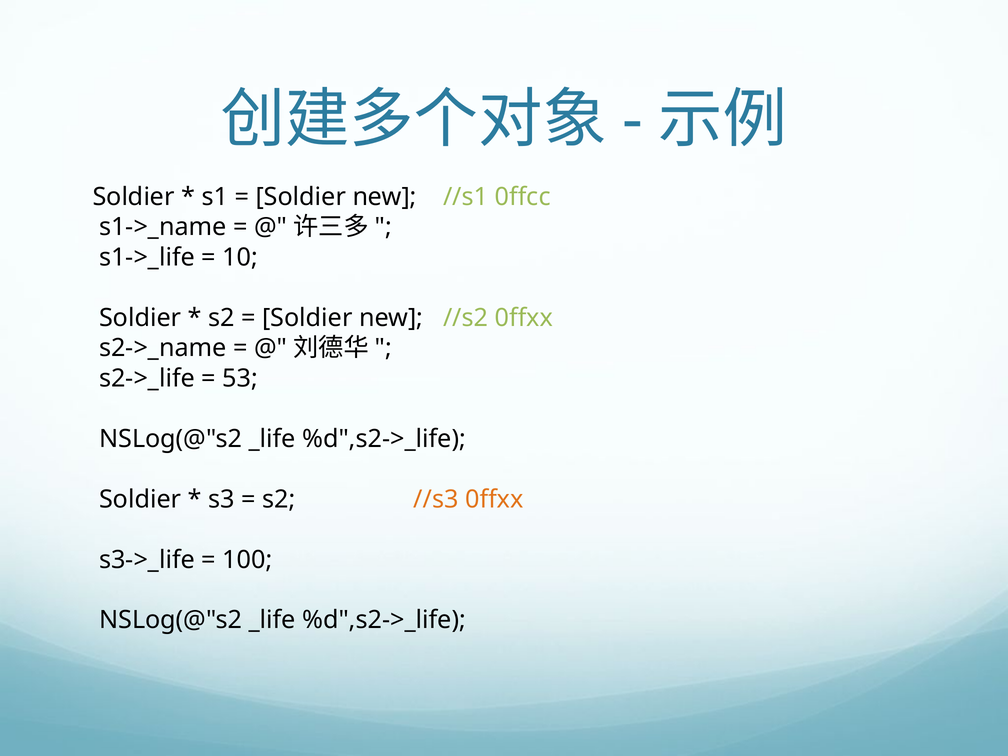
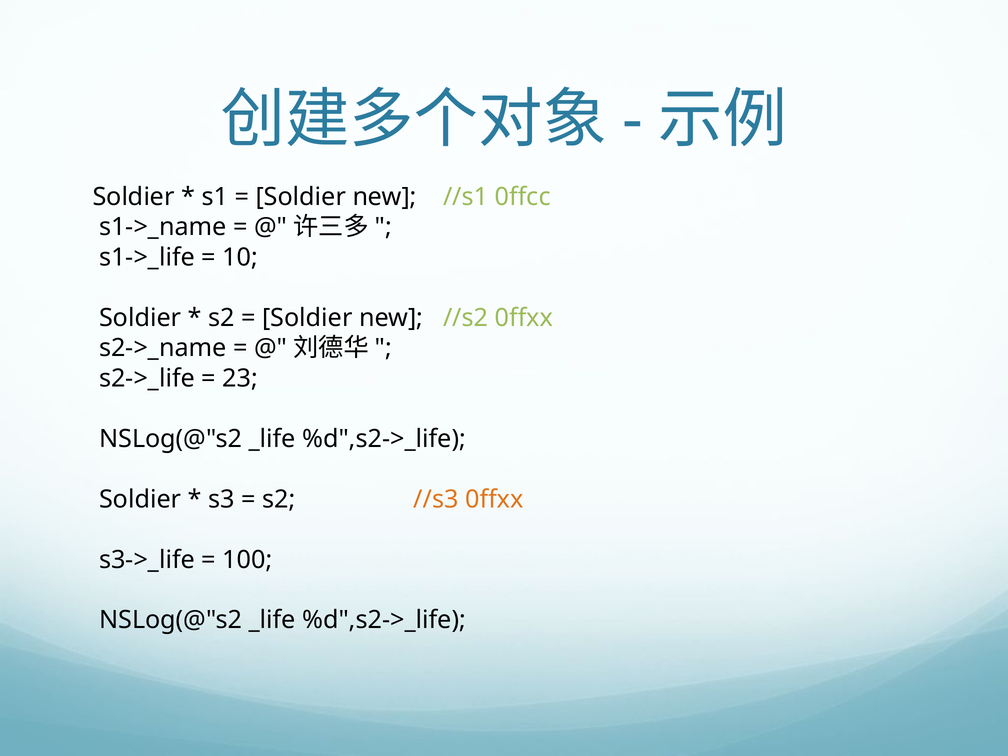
53: 53 -> 23
